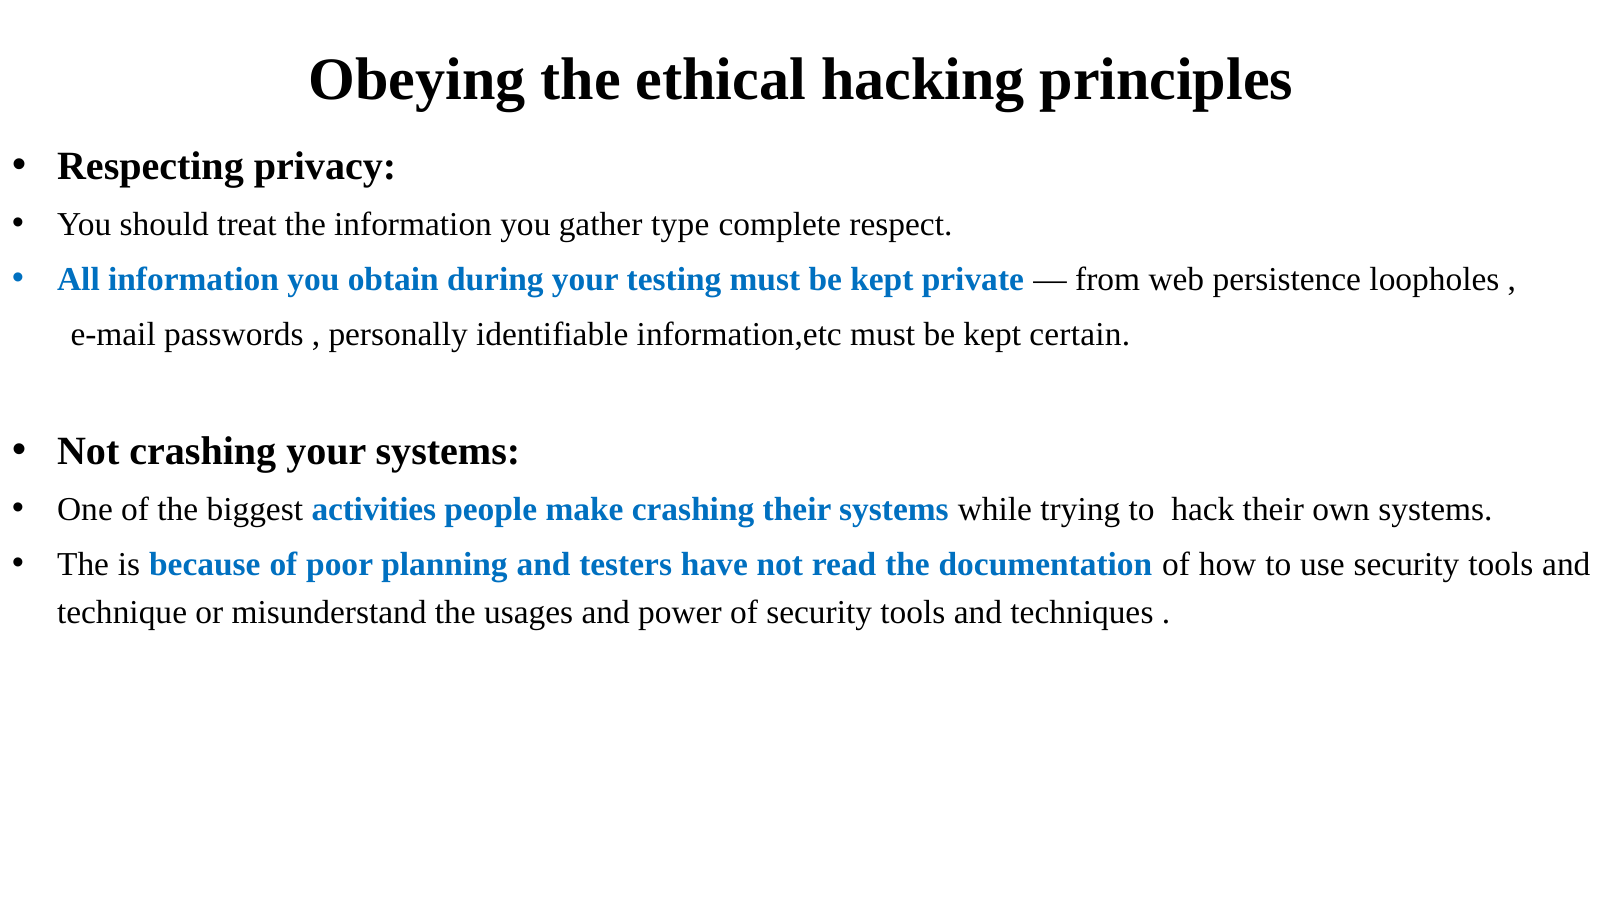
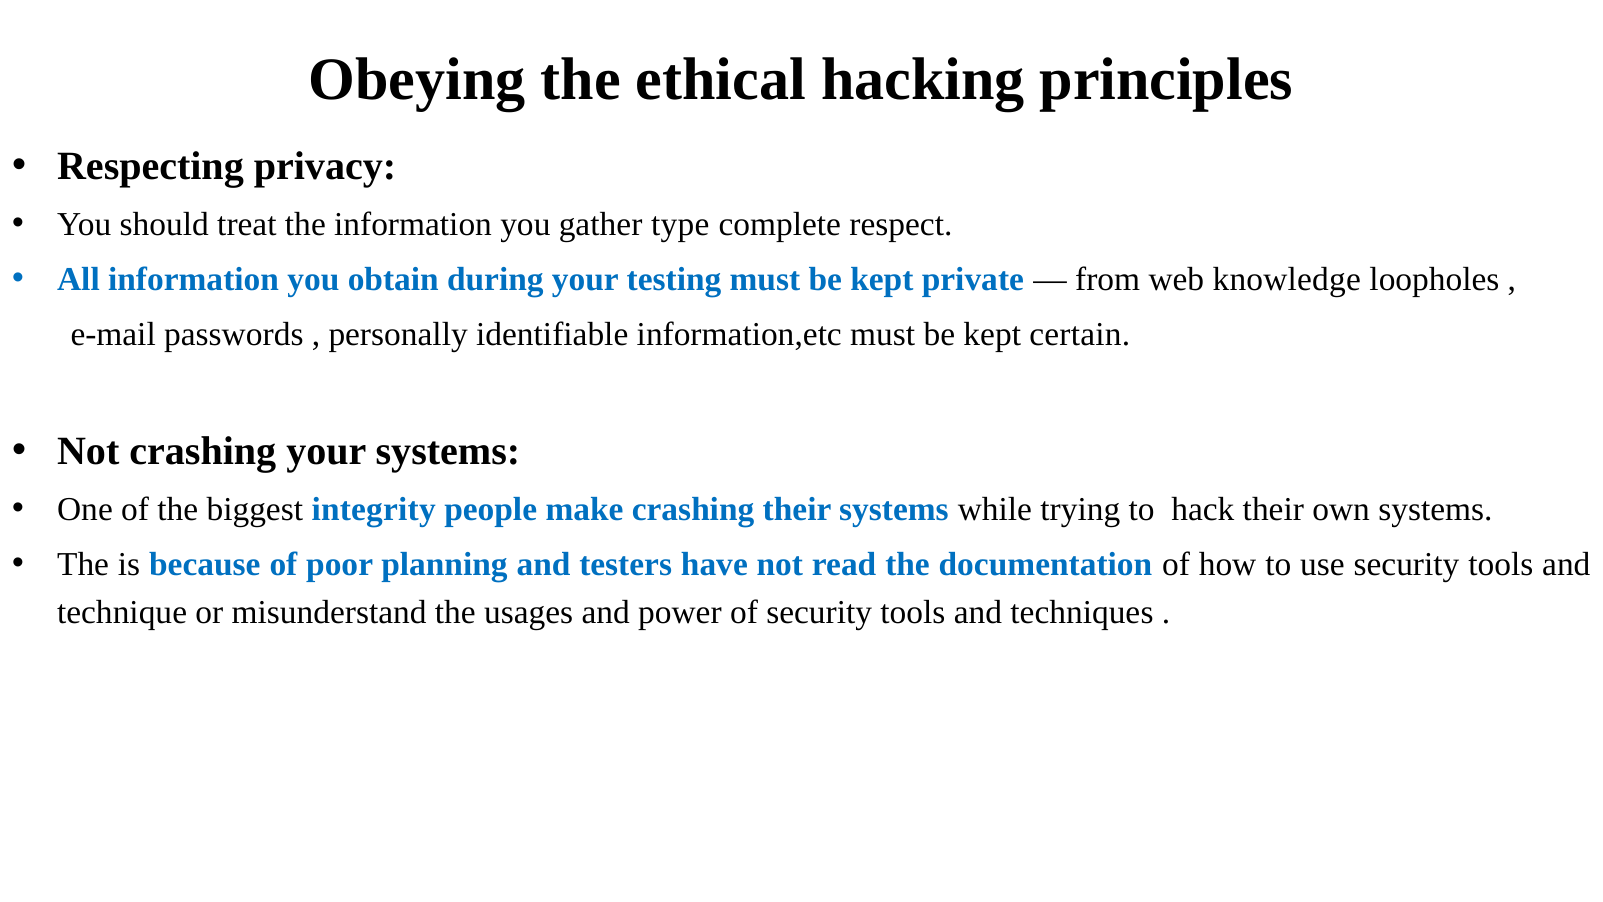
persistence: persistence -> knowledge
activities: activities -> integrity
